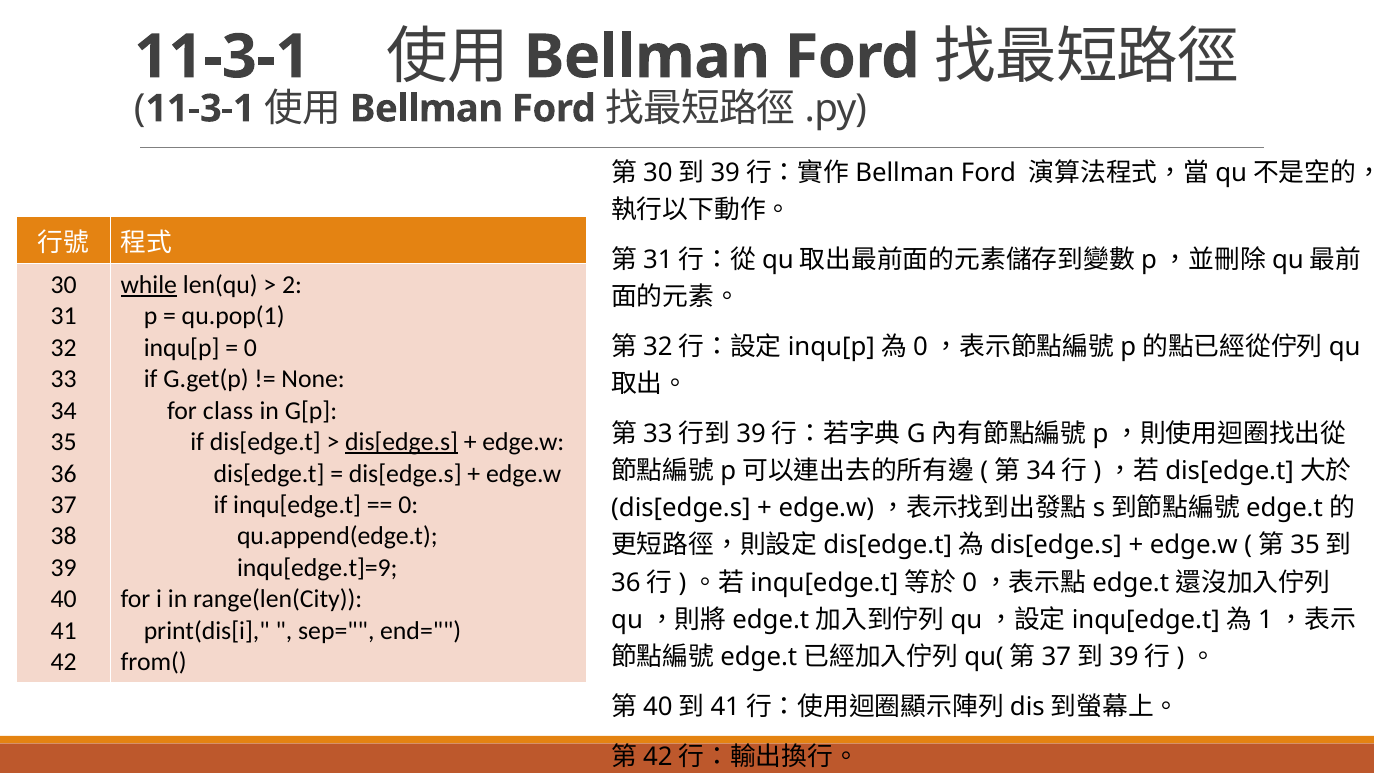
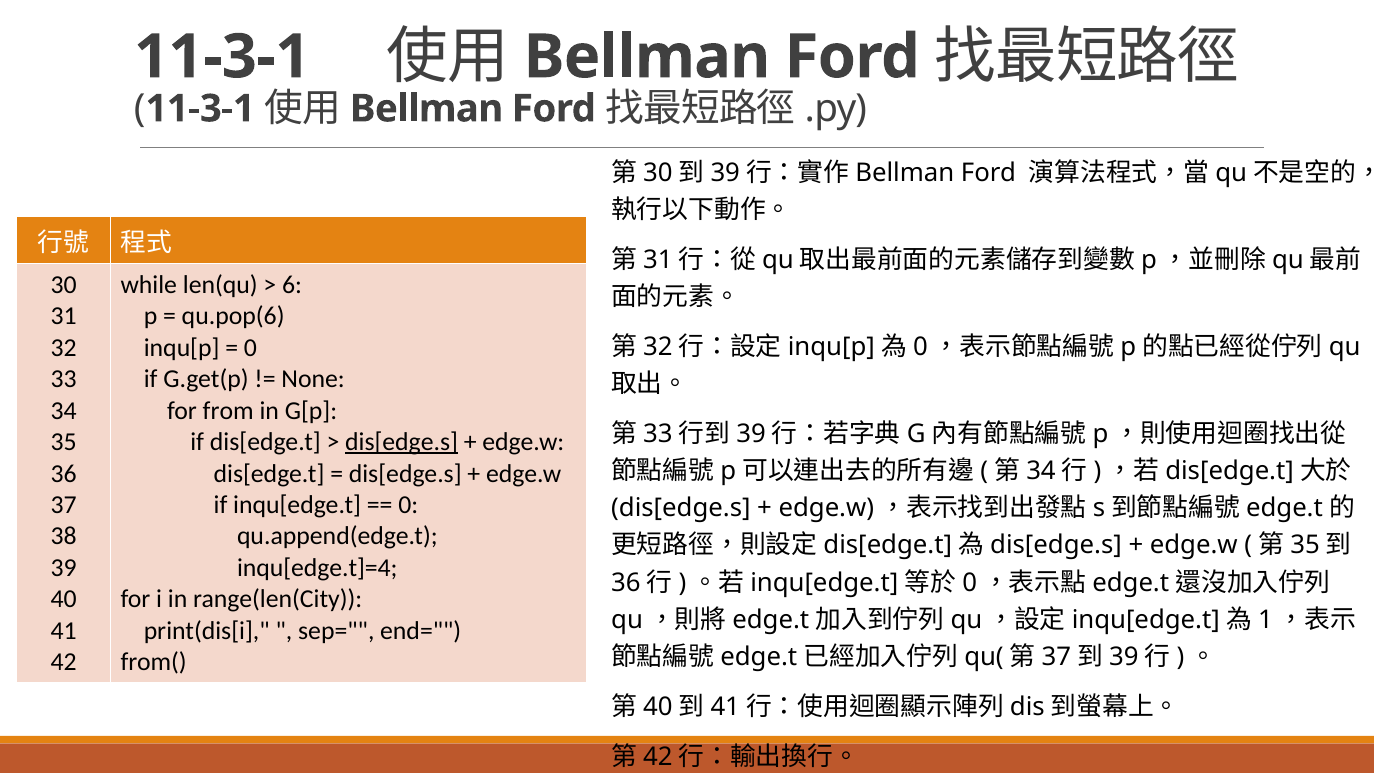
while underline: present -> none
2: 2 -> 6
qu.pop(1: qu.pop(1 -> qu.pop(6
class: class -> from
inqu[edge.t]=9: inqu[edge.t]=9 -> inqu[edge.t]=4
